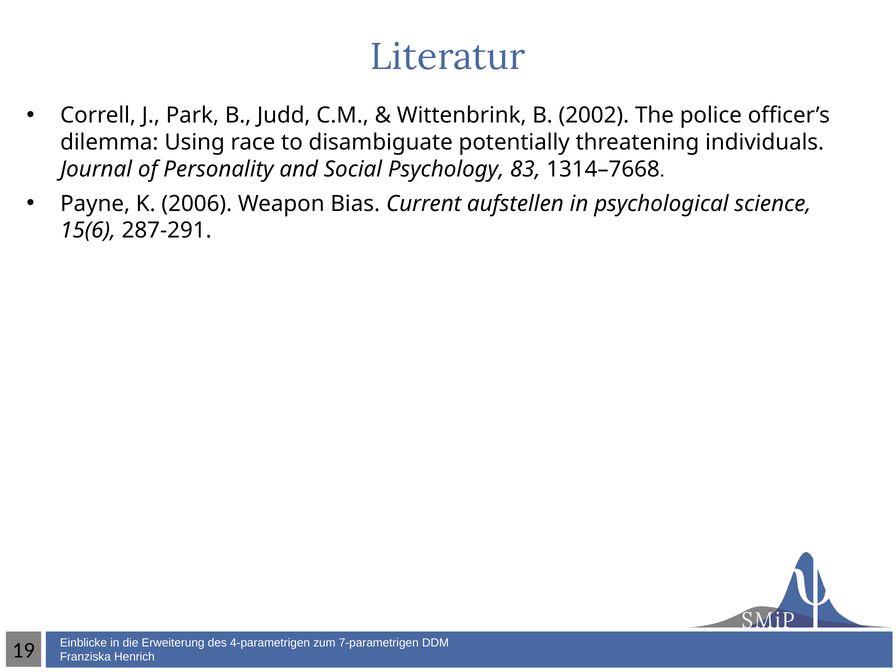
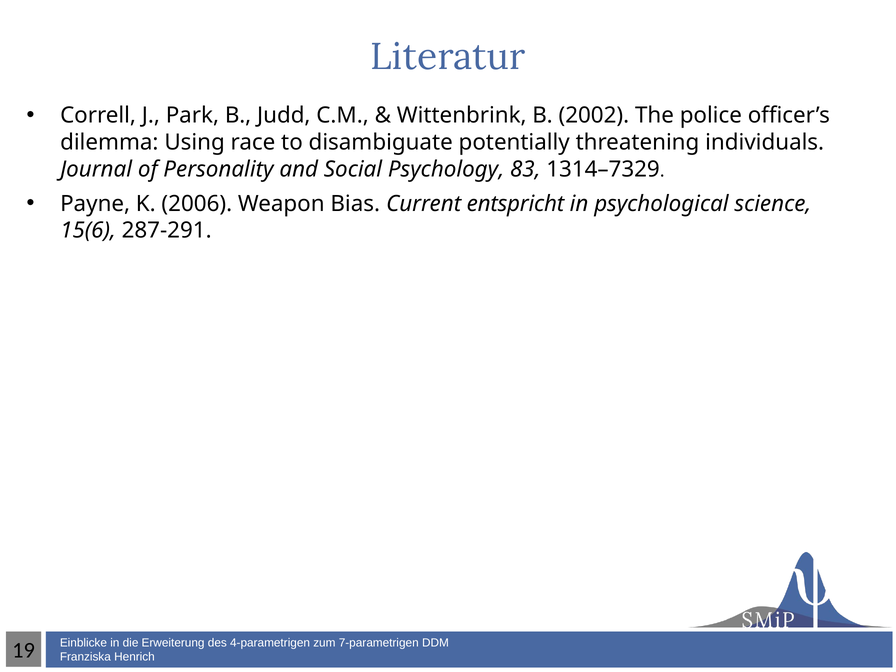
1314–7668: 1314–7668 -> 1314–7329
aufstellen: aufstellen -> entspricht
